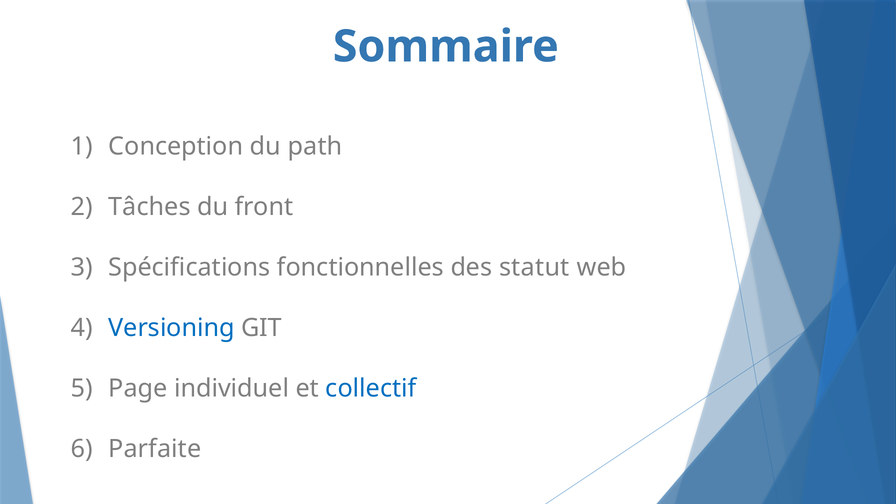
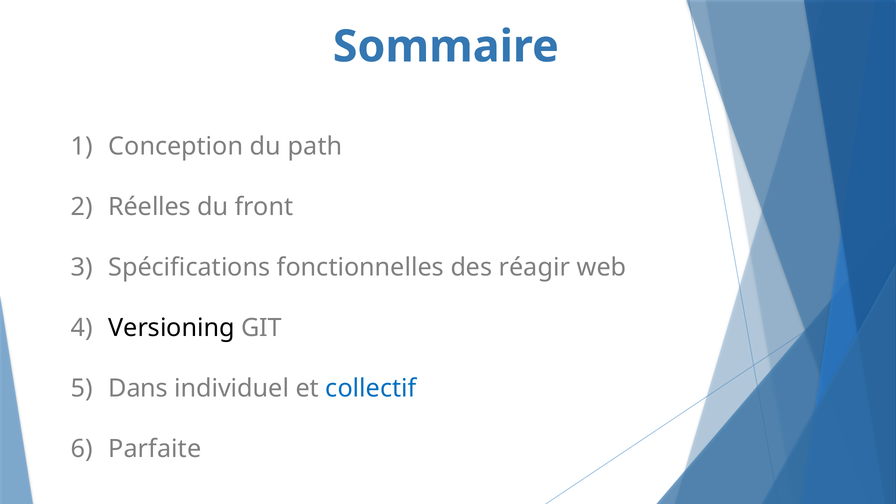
Tâches: Tâches -> Réelles
statut: statut -> réagir
Versioning colour: blue -> black
Page: Page -> Dans
